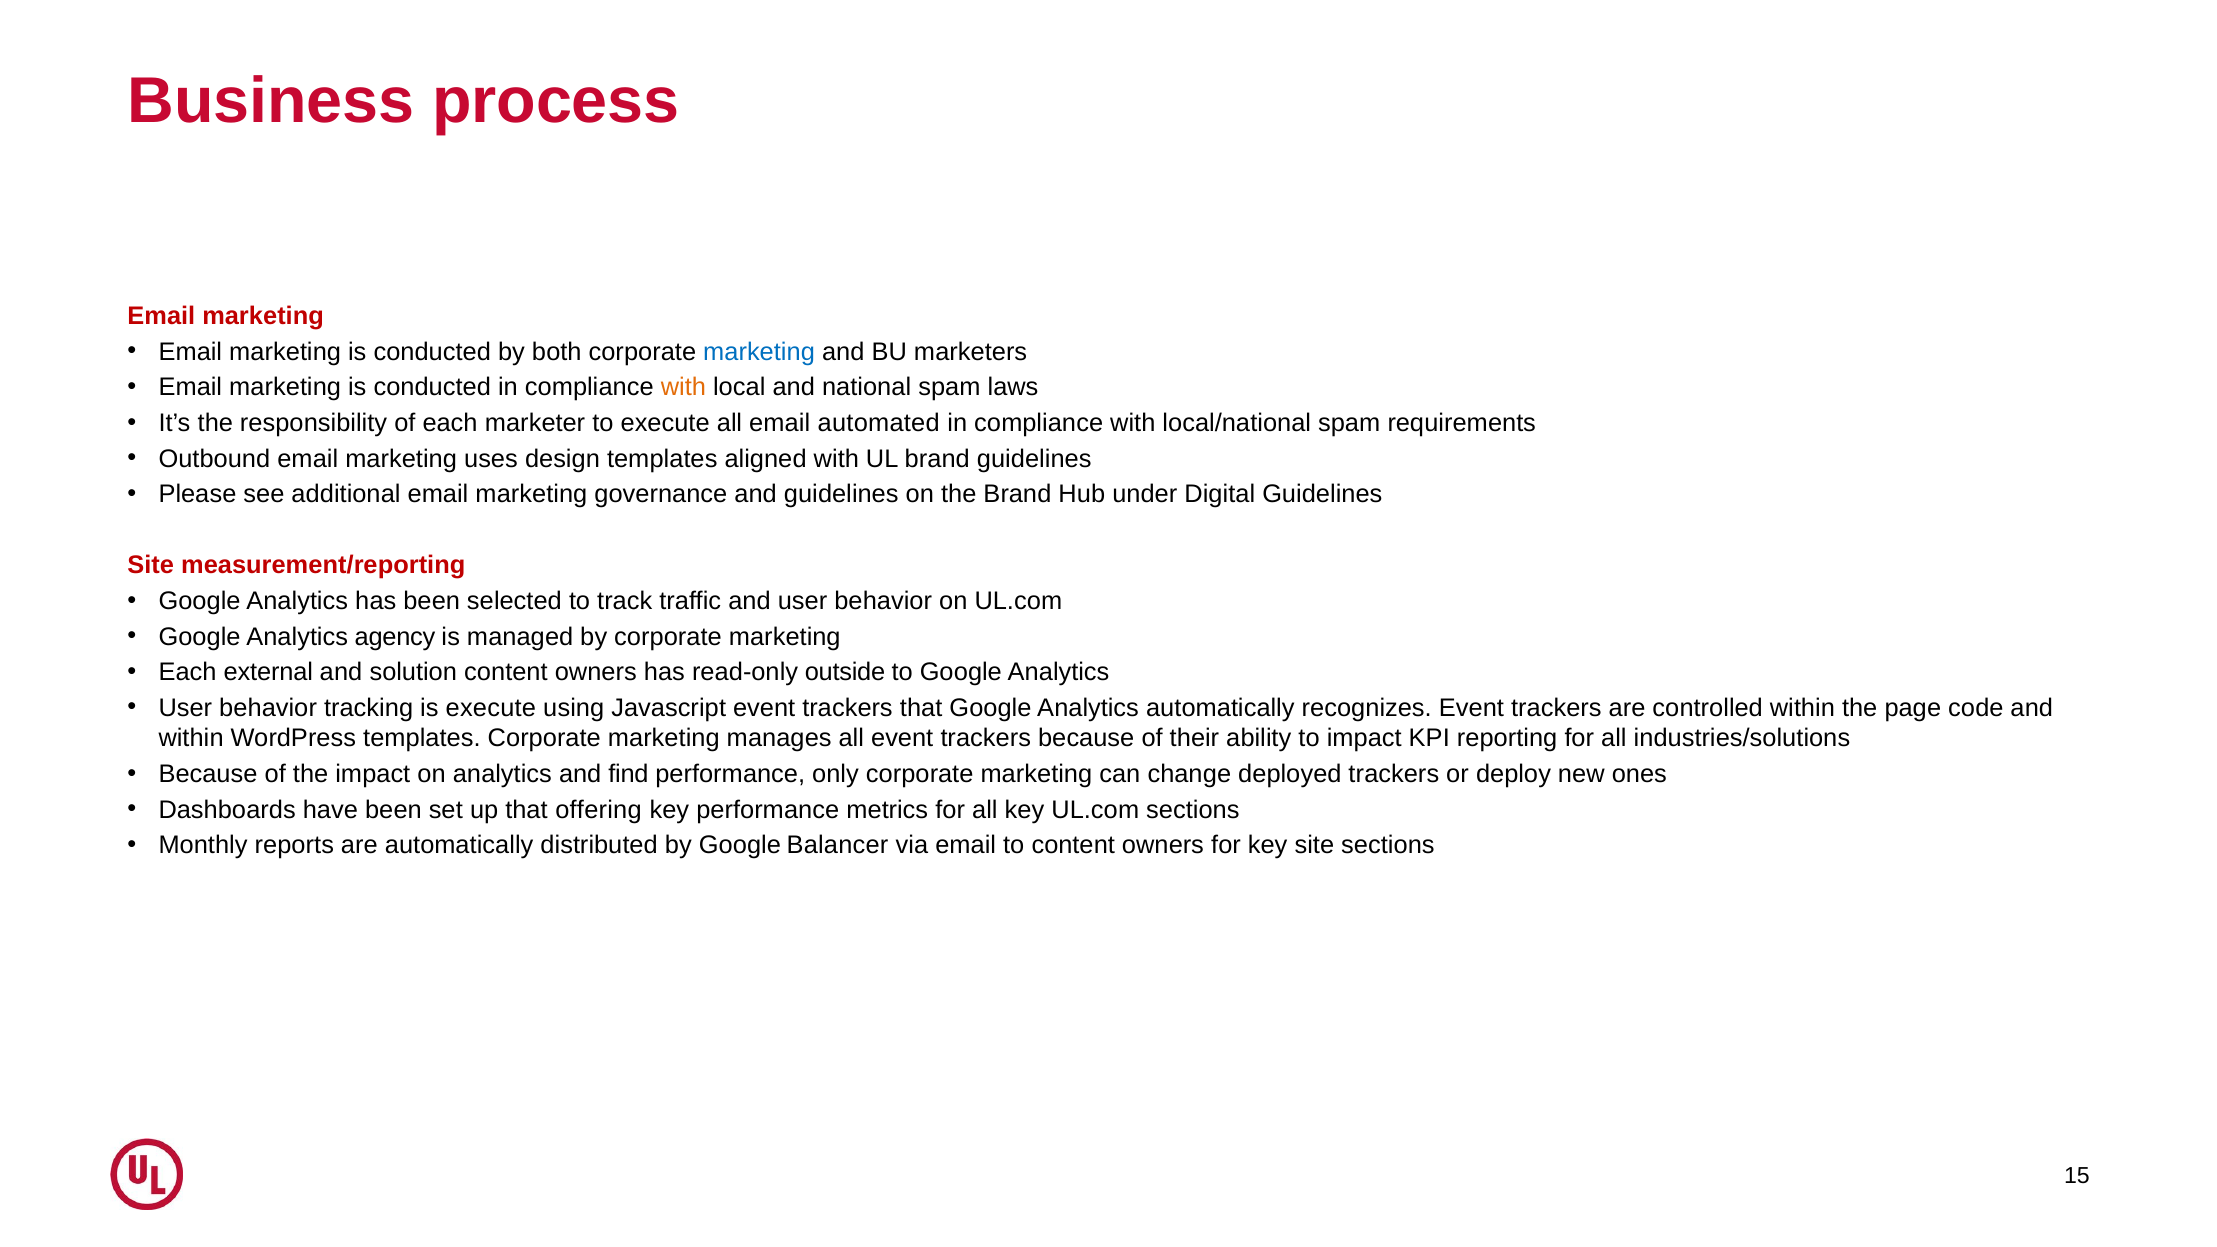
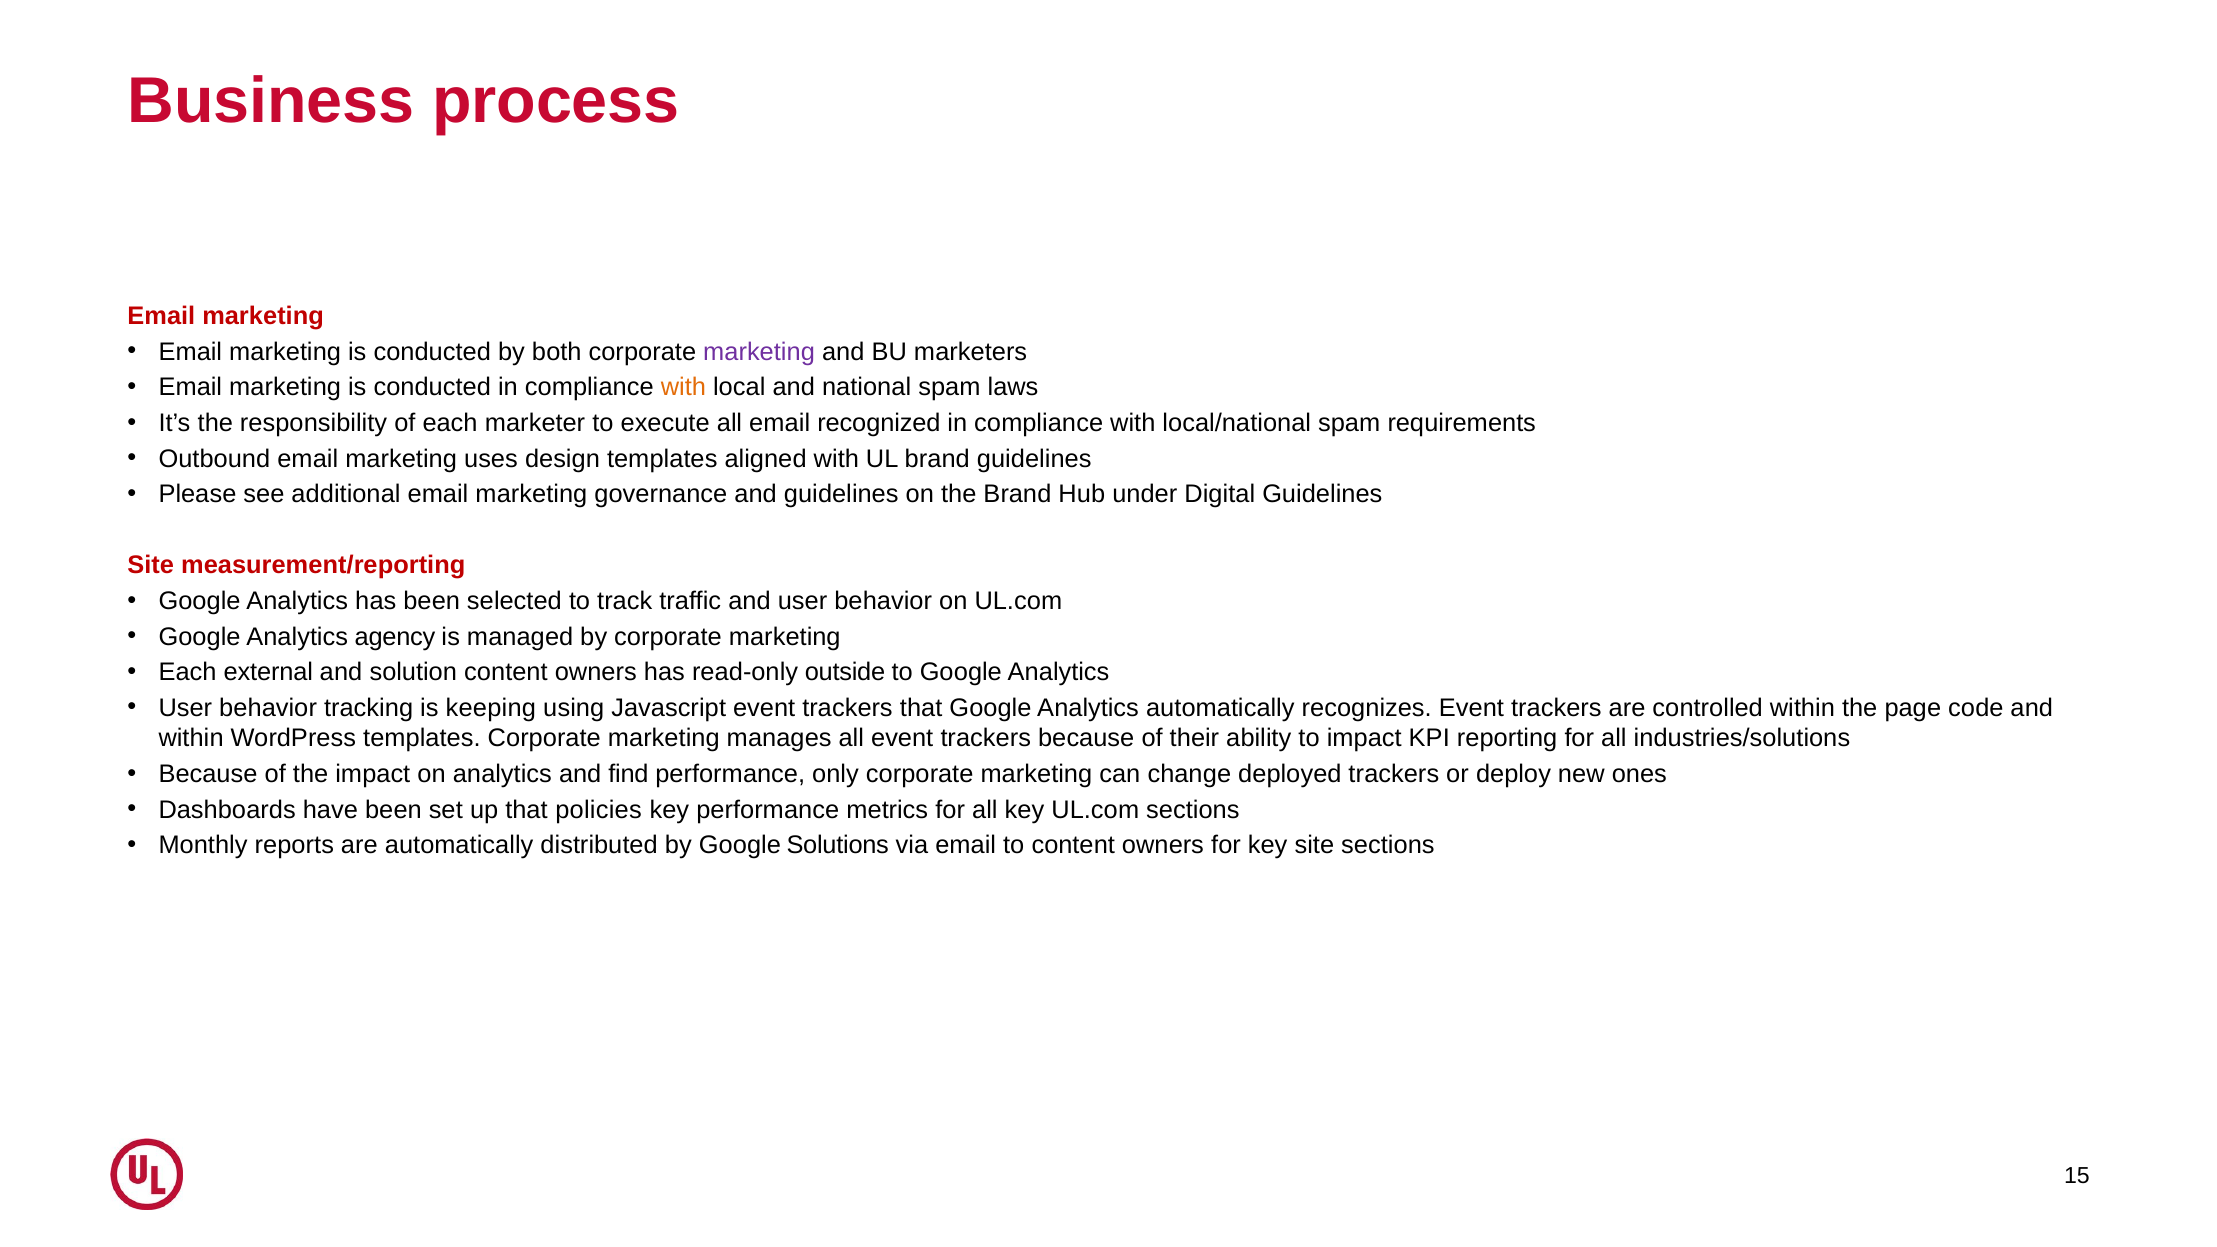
marketing at (759, 352) colour: blue -> purple
automated: automated -> recognized
is execute: execute -> keeping
offering: offering -> policies
Balancer: Balancer -> Solutions
